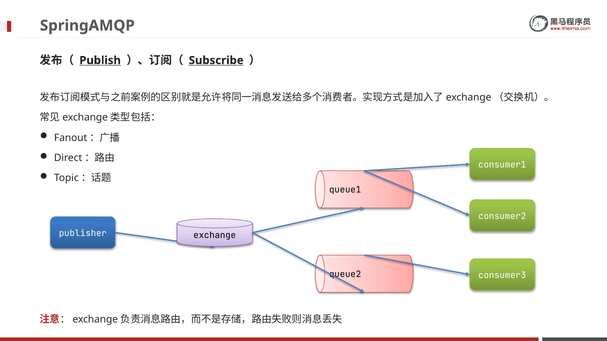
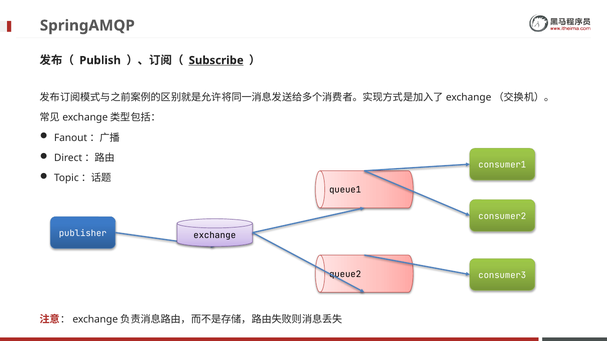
Publish underline: present -> none
